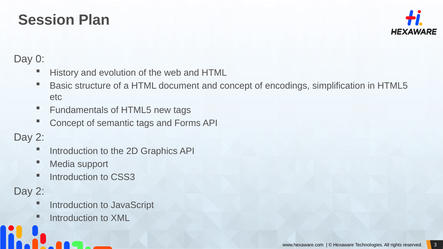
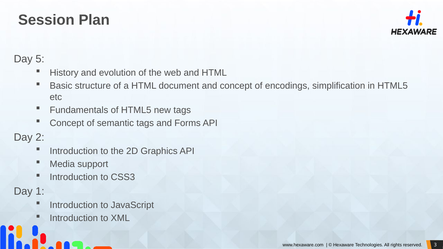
0: 0 -> 5
2 at (40, 191): 2 -> 1
